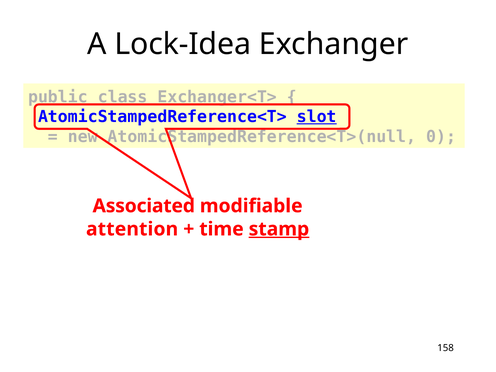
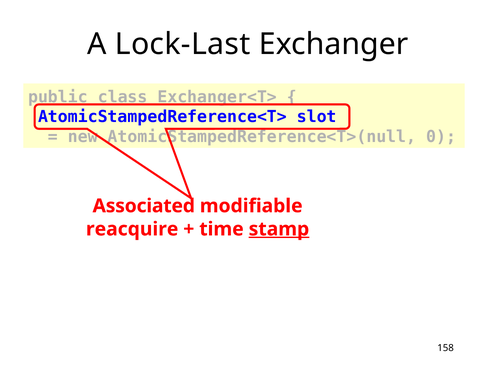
Lock-Idea: Lock-Idea -> Lock-Last
slot underline: present -> none
attention: attention -> reacquire
